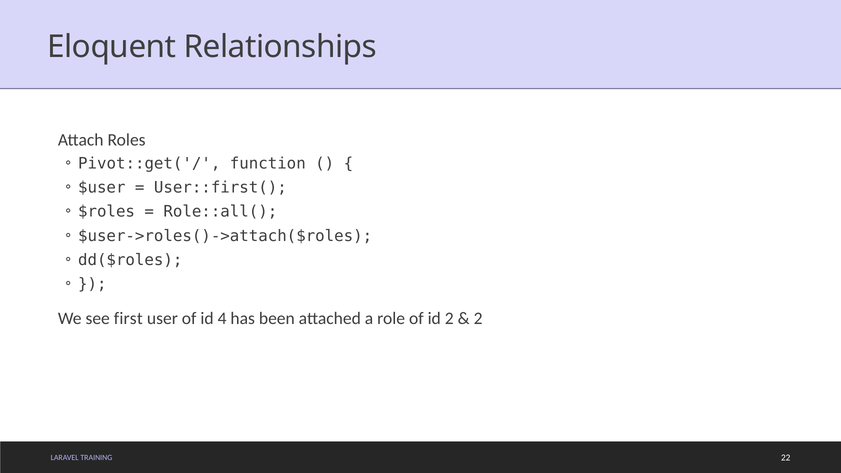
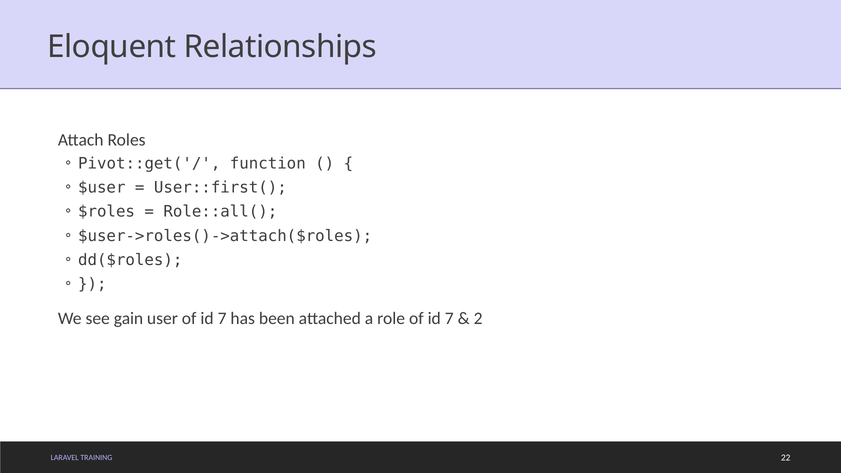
first: first -> gain
user of id 4: 4 -> 7
role of id 2: 2 -> 7
